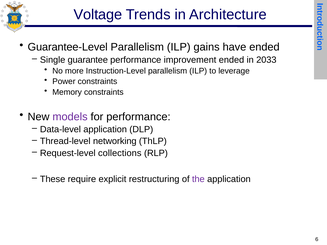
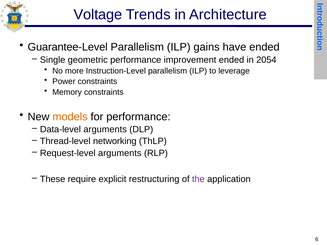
guarantee: guarantee -> geometric
2033: 2033 -> 2054
models colour: purple -> orange
Data-level application: application -> arguments
Request-level collections: collections -> arguments
